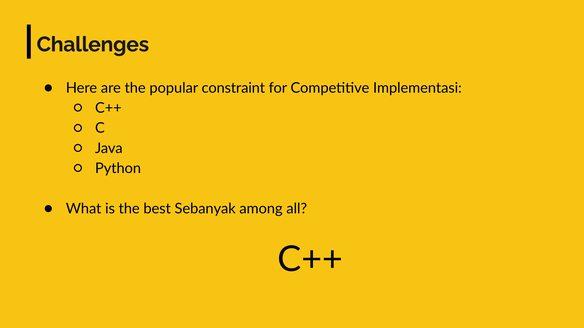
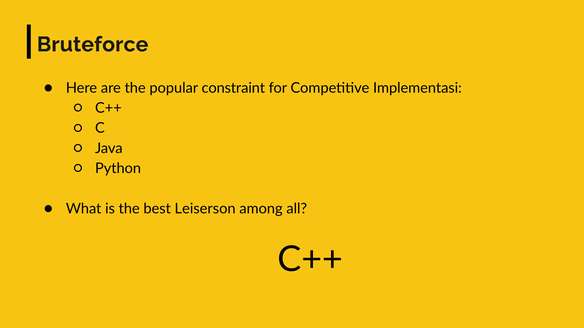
Challenges: Challenges -> Bruteforce
Sebanyak: Sebanyak -> Leiserson
